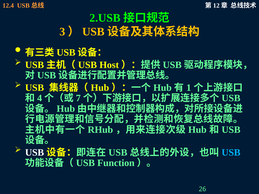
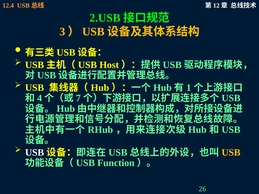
USB at (231, 153) colour: light blue -> yellow
